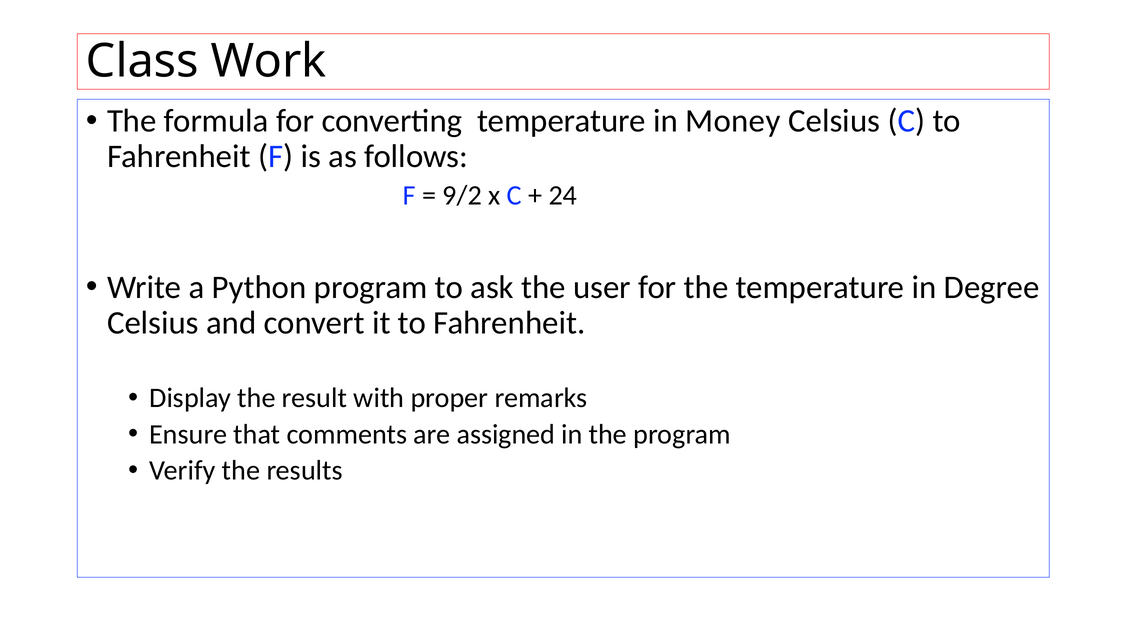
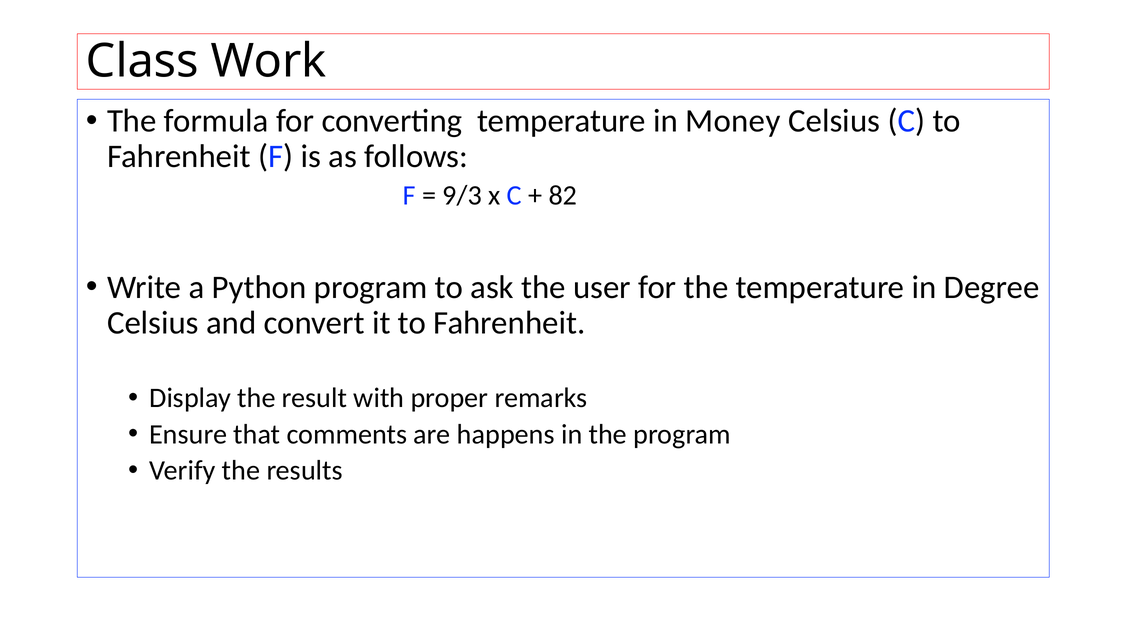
9/2: 9/2 -> 9/3
24: 24 -> 82
assigned: assigned -> happens
